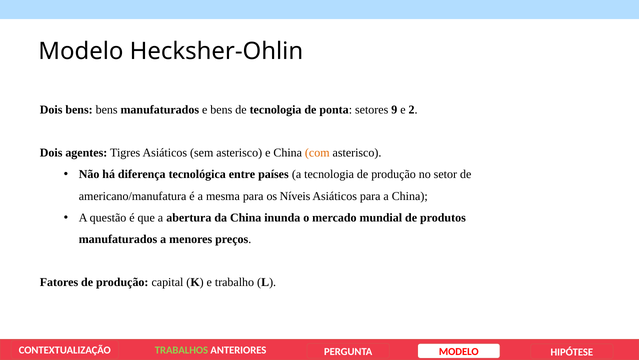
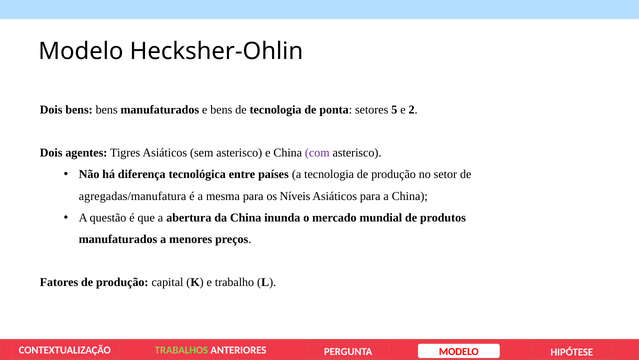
9: 9 -> 5
com colour: orange -> purple
americano/manufatura: americano/manufatura -> agregadas/manufatura
